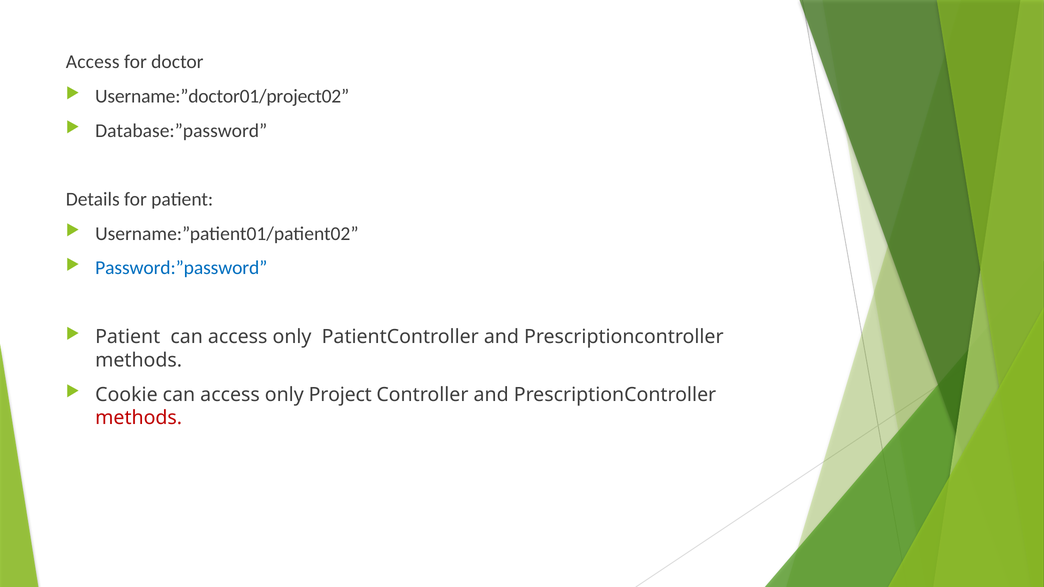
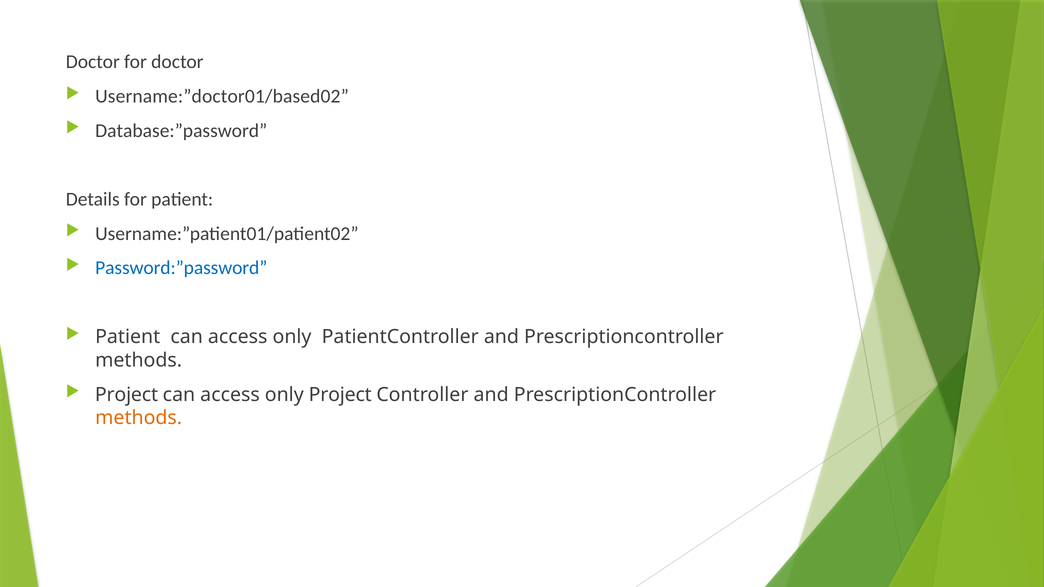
Access at (93, 62): Access -> Doctor
Username:”doctor01/project02: Username:”doctor01/project02 -> Username:”doctor01/based02
Cookie at (126, 395): Cookie -> Project
methods at (139, 418) colour: red -> orange
